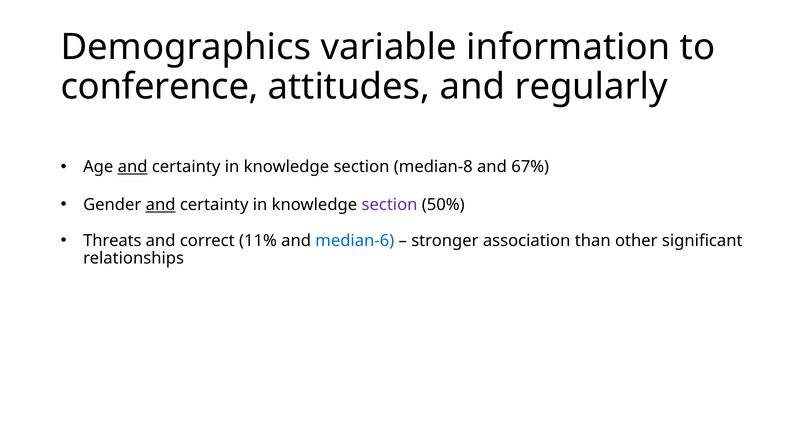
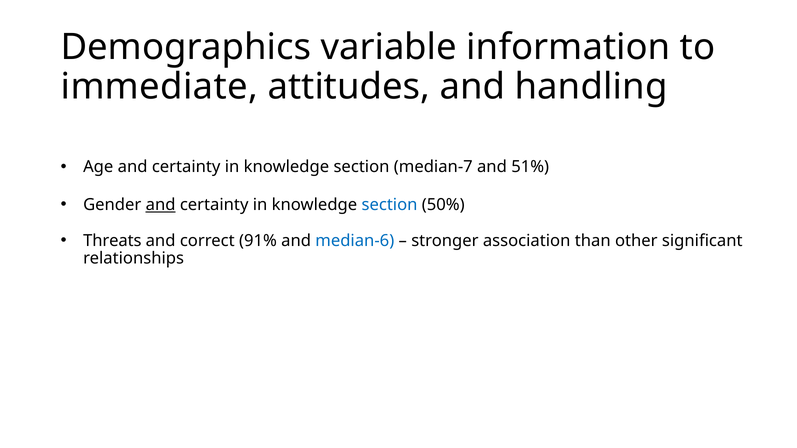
conference: conference -> immediate
regularly: regularly -> handling
and at (133, 167) underline: present -> none
median-8: median-8 -> median-7
67%: 67% -> 51%
section at (390, 205) colour: purple -> blue
11%: 11% -> 91%
